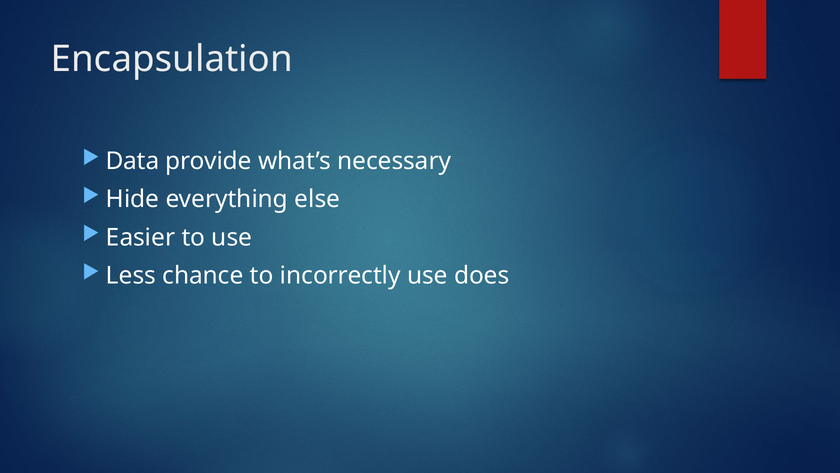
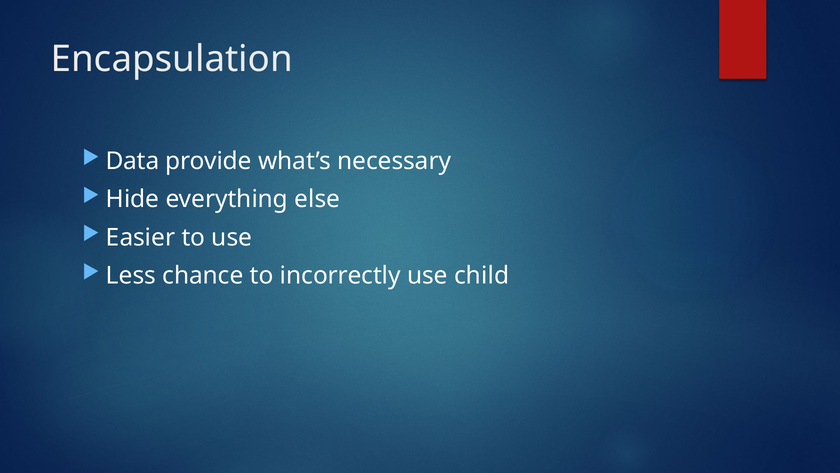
does: does -> child
